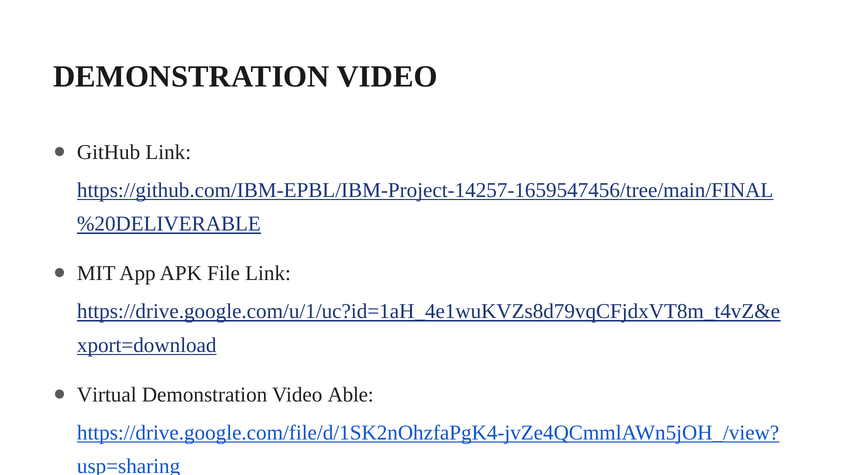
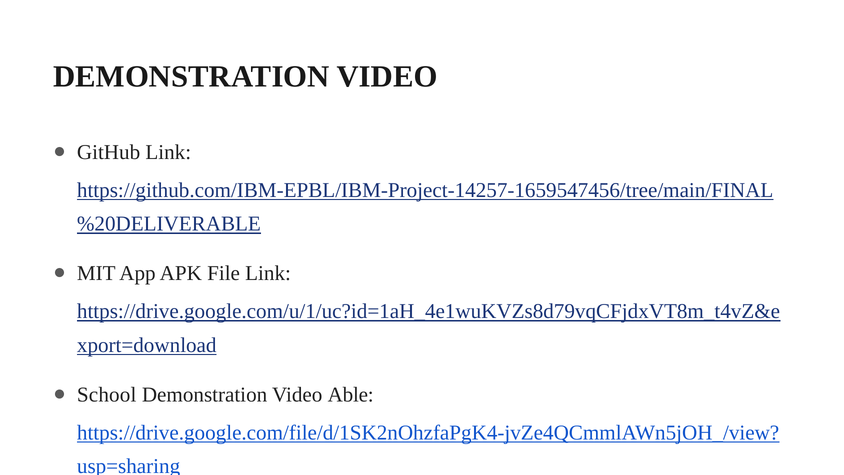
Virtual: Virtual -> School
